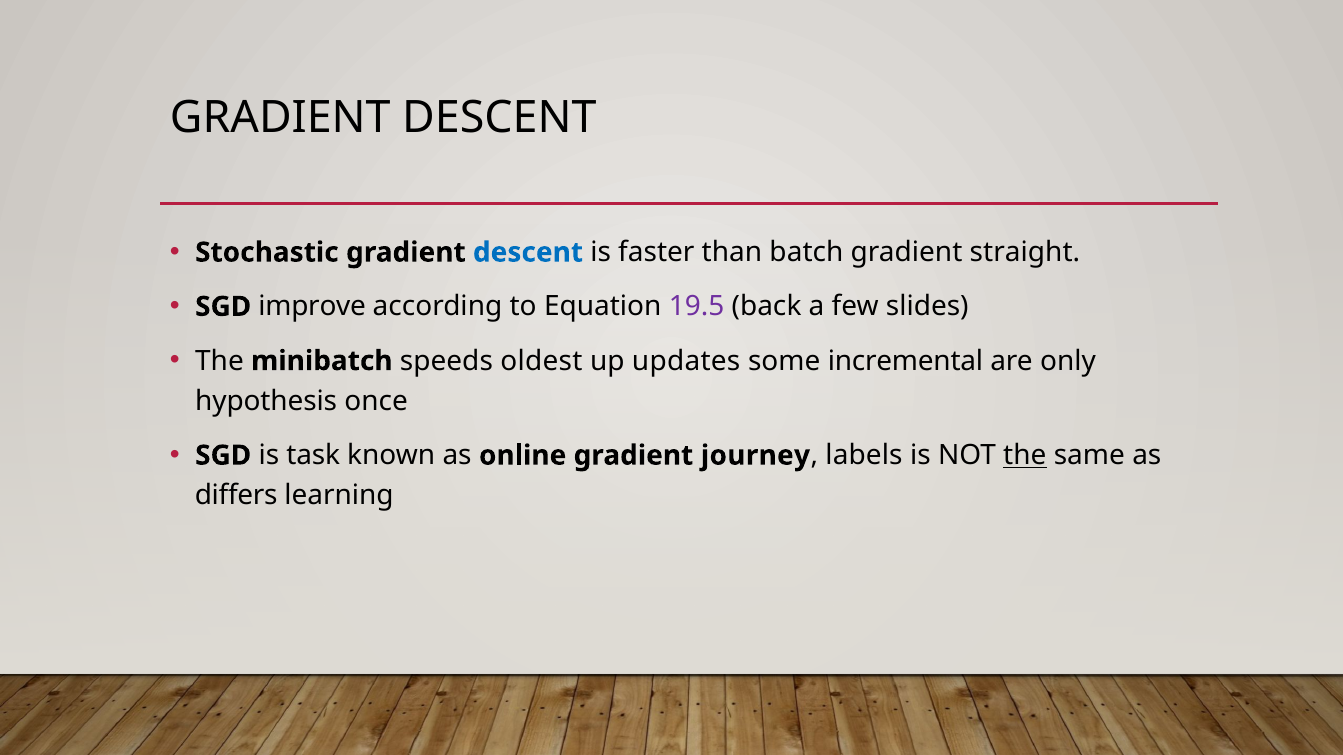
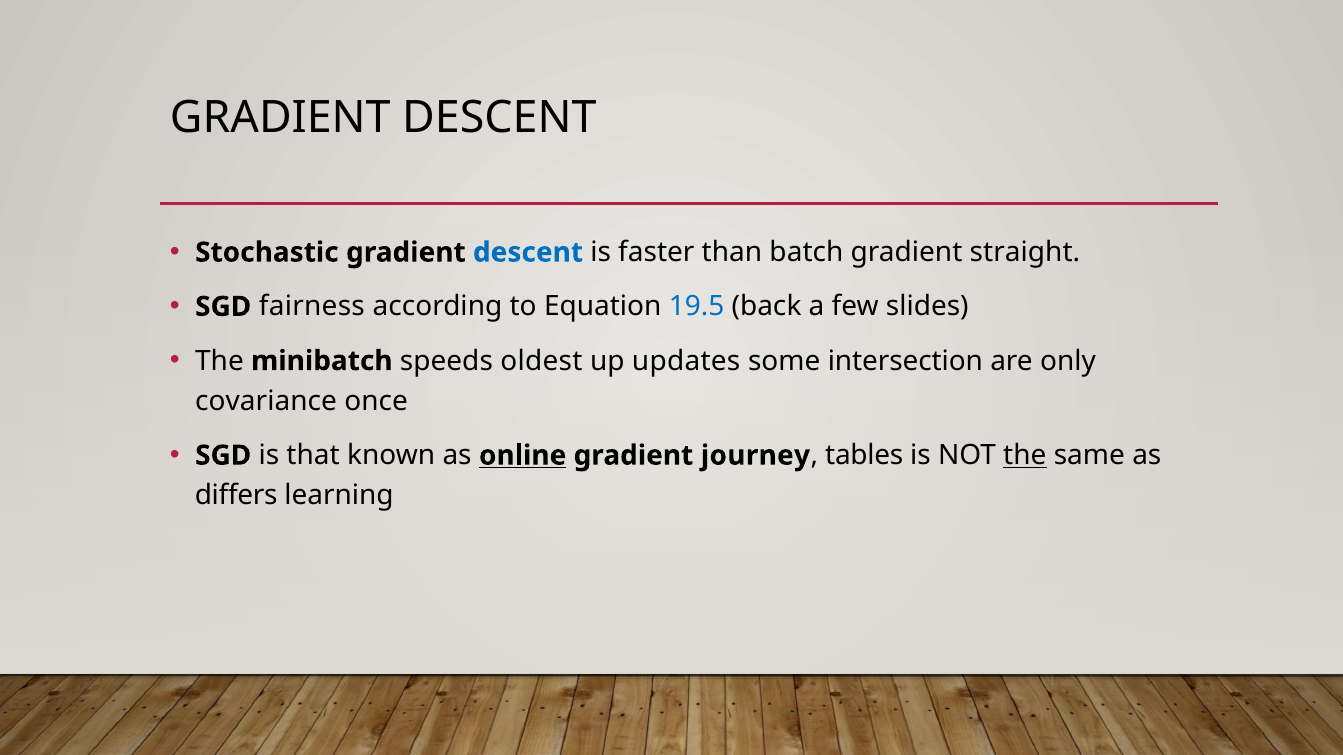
improve: improve -> fairness
19.5 colour: purple -> blue
incremental: incremental -> intersection
hypothesis: hypothesis -> covariance
task: task -> that
online underline: none -> present
labels: labels -> tables
